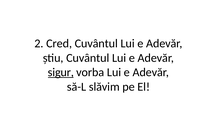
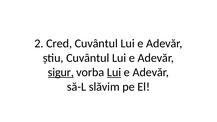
Lui at (114, 72) underline: none -> present
